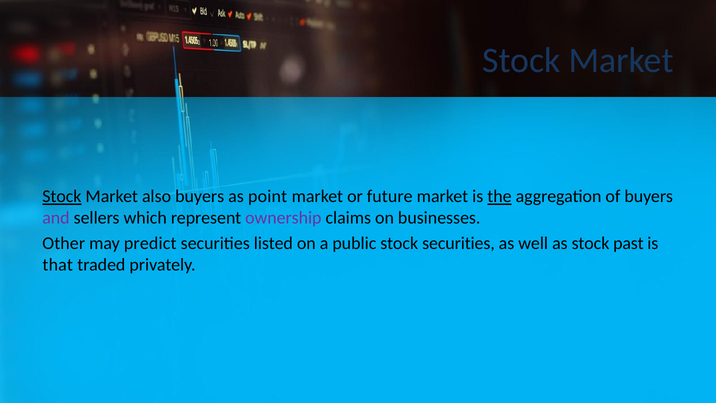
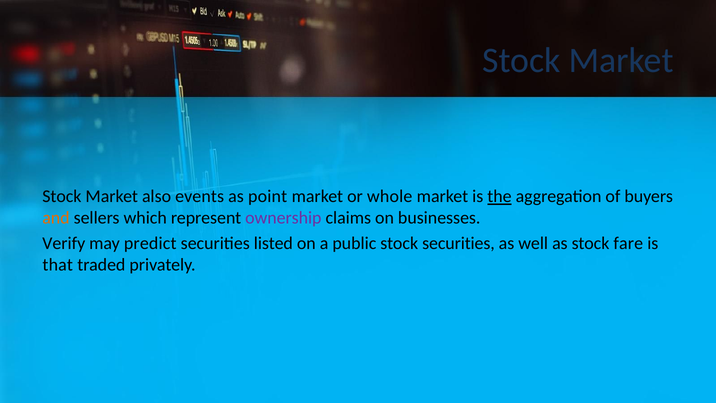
Stock at (62, 196) underline: present -> none
also buyers: buyers -> events
future: future -> whole
and colour: purple -> orange
Other: Other -> Verify
past: past -> fare
